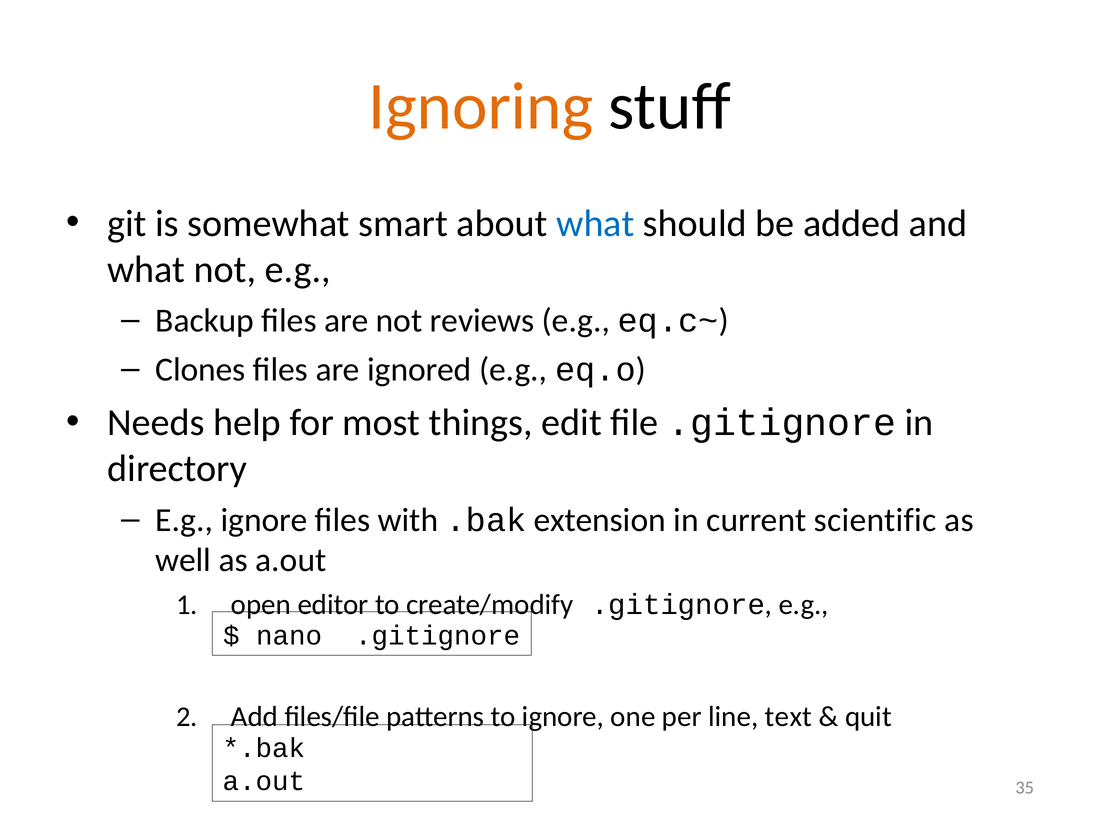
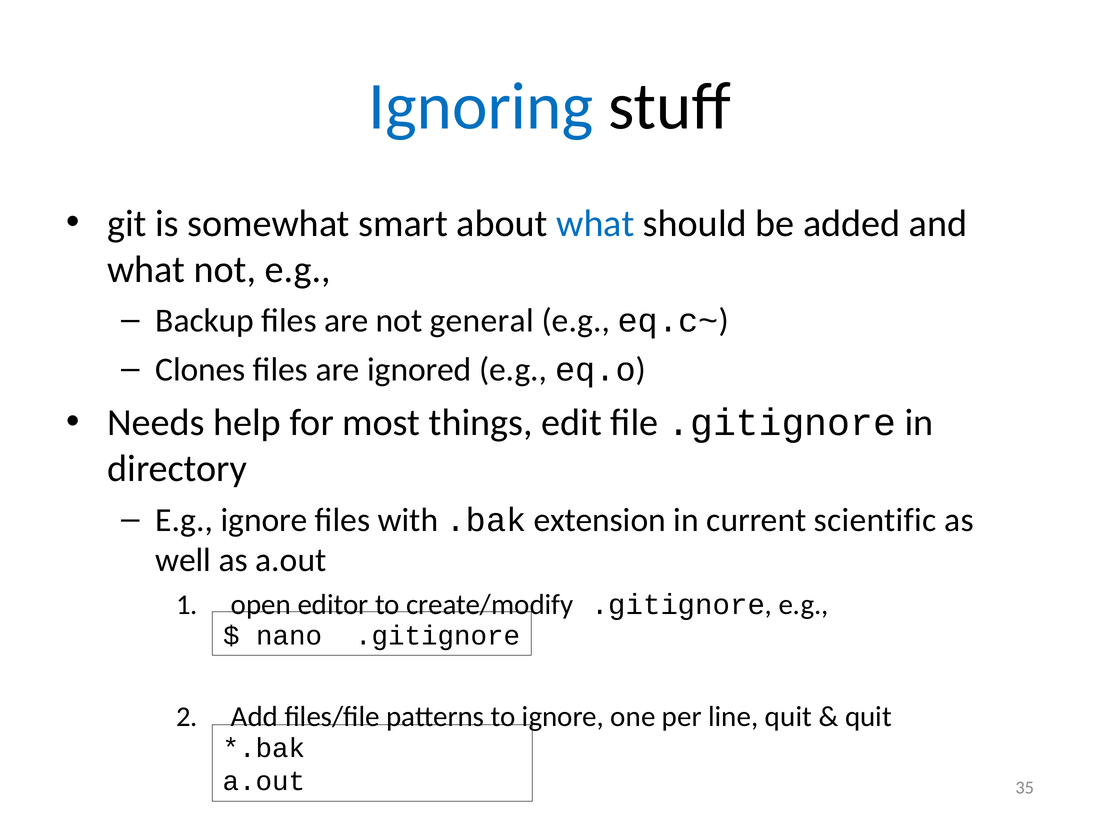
Ignoring colour: orange -> blue
reviews: reviews -> general
line text: text -> quit
